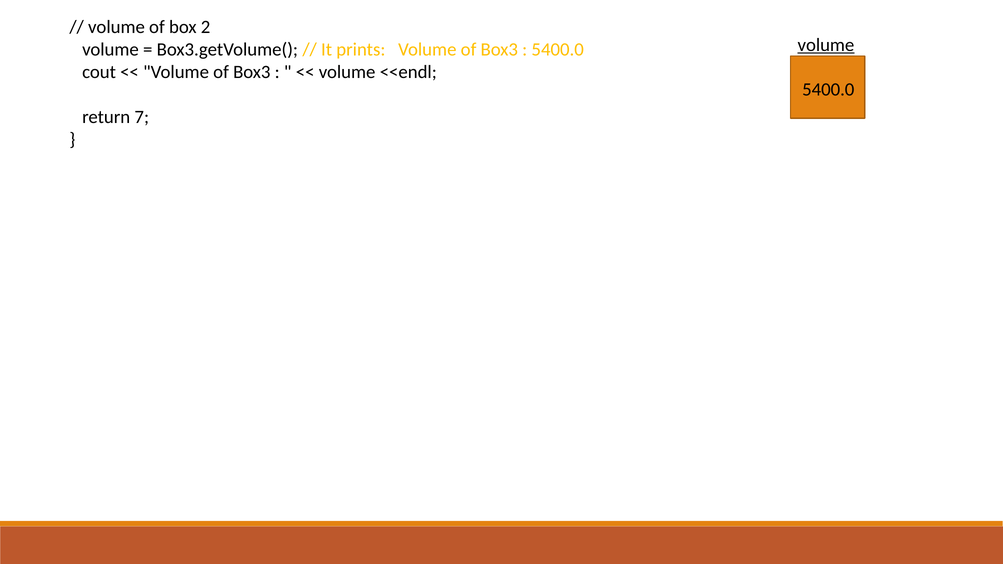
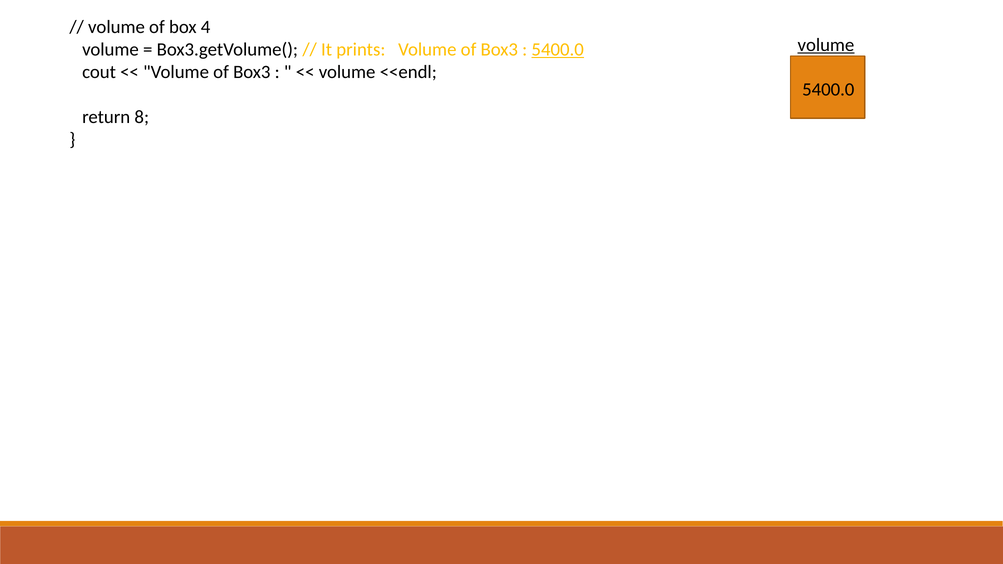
2: 2 -> 4
5400.0 at (558, 50) underline: none -> present
7: 7 -> 8
